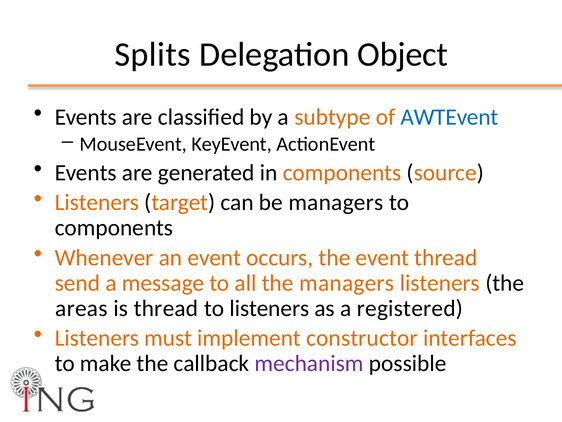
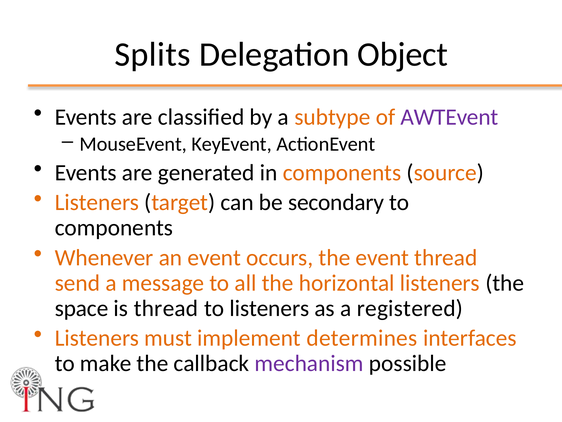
AWTEvent colour: blue -> purple
be managers: managers -> secondary
the managers: managers -> horizontal
areas: areas -> space
constructor: constructor -> determines
